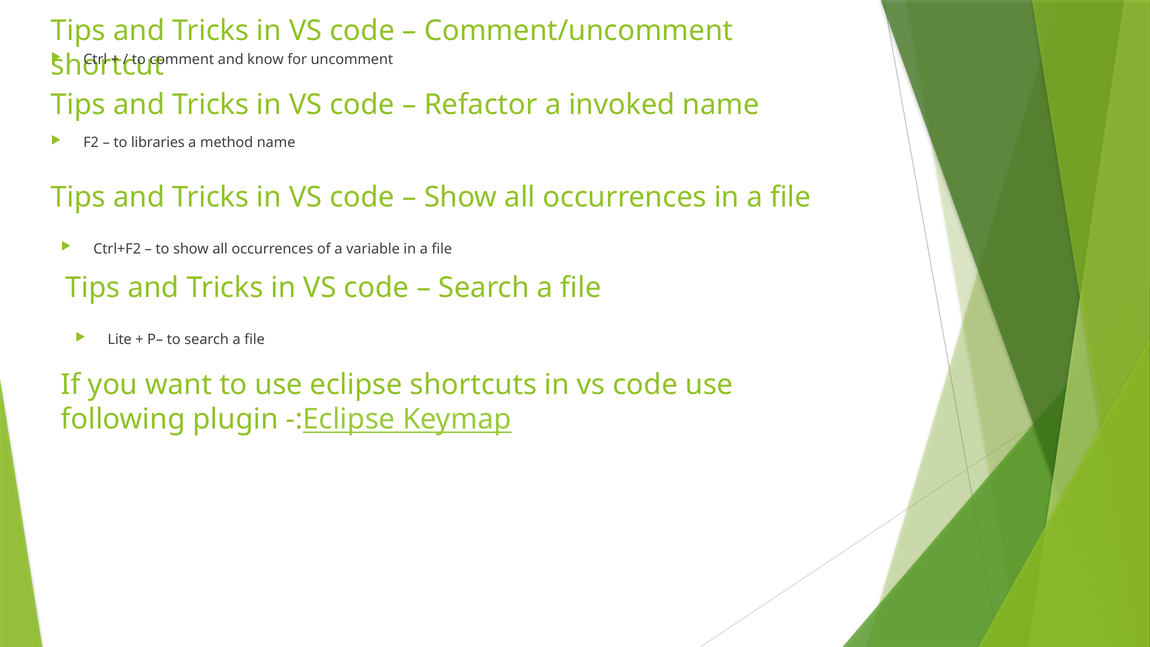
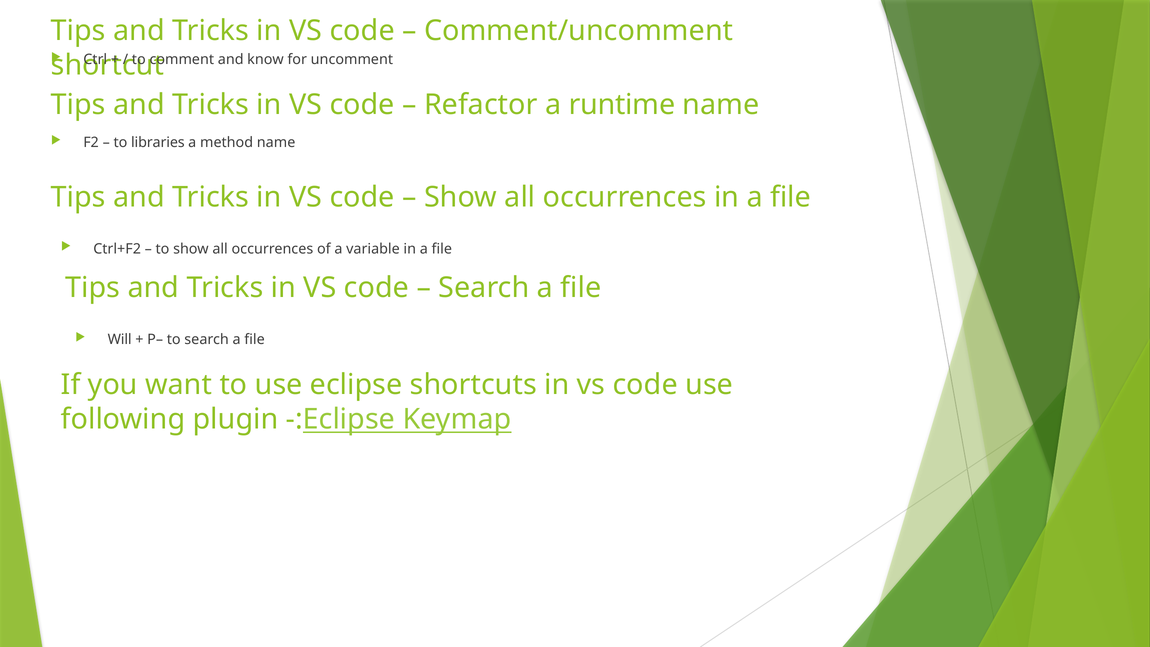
invoked: invoked -> runtime
Lite: Lite -> Will
